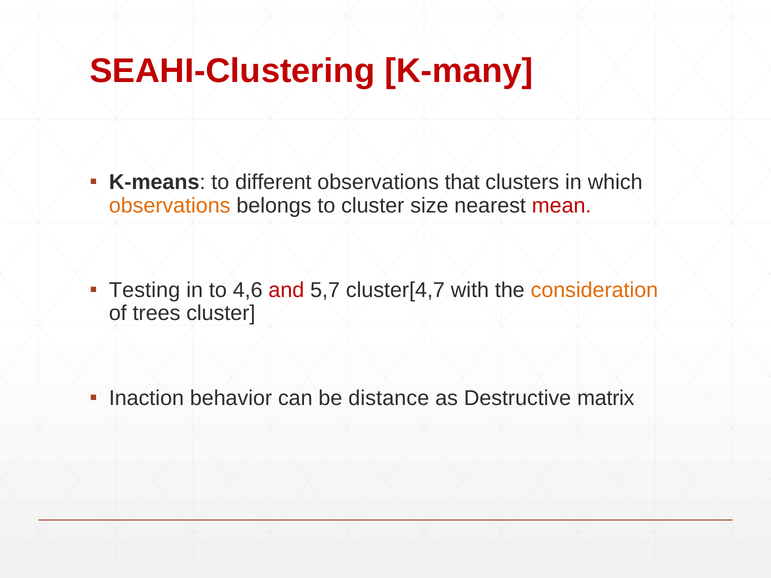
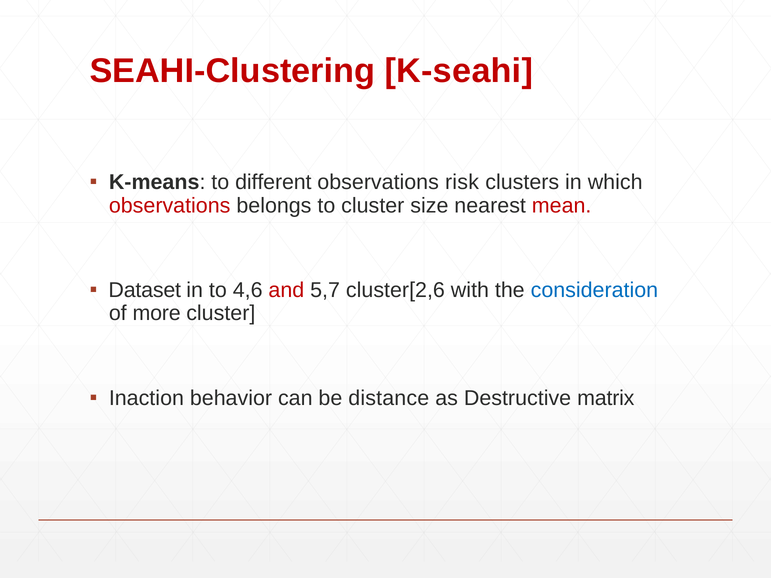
K-many: K-many -> K-seahi
that: that -> risk
observations at (170, 206) colour: orange -> red
Testing: Testing -> Dataset
cluster[4,7: cluster[4,7 -> cluster[2,6
consideration colour: orange -> blue
trees: trees -> more
